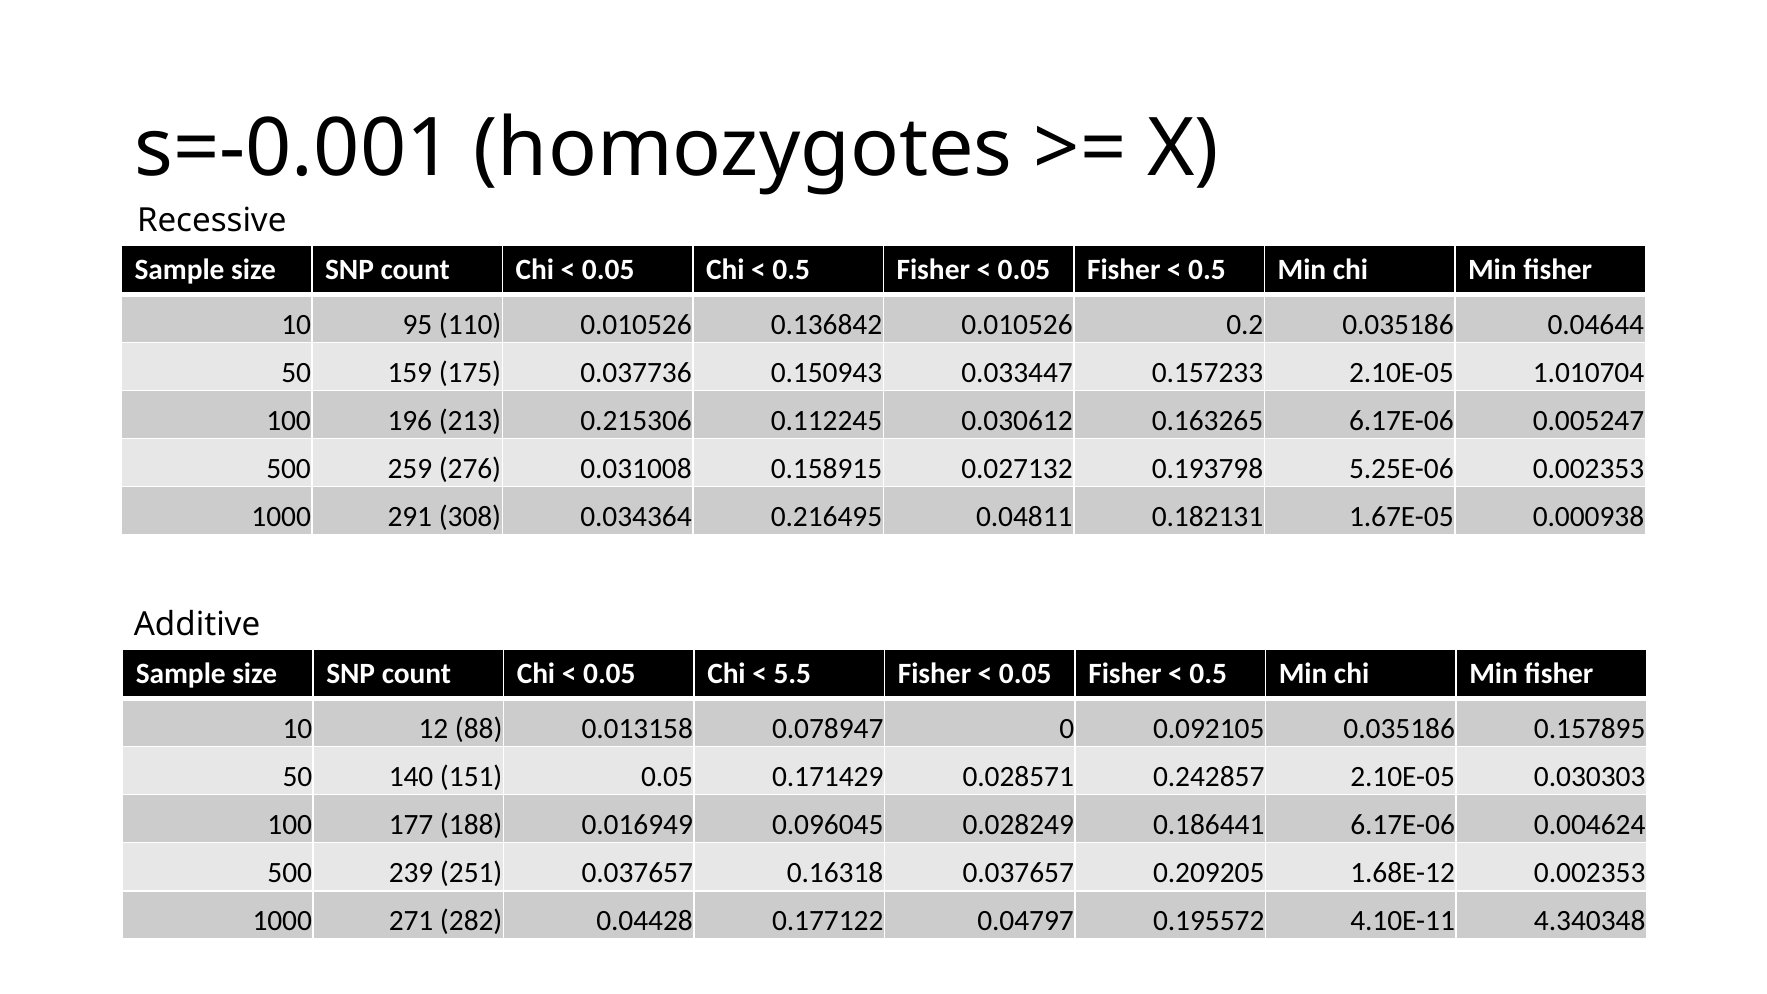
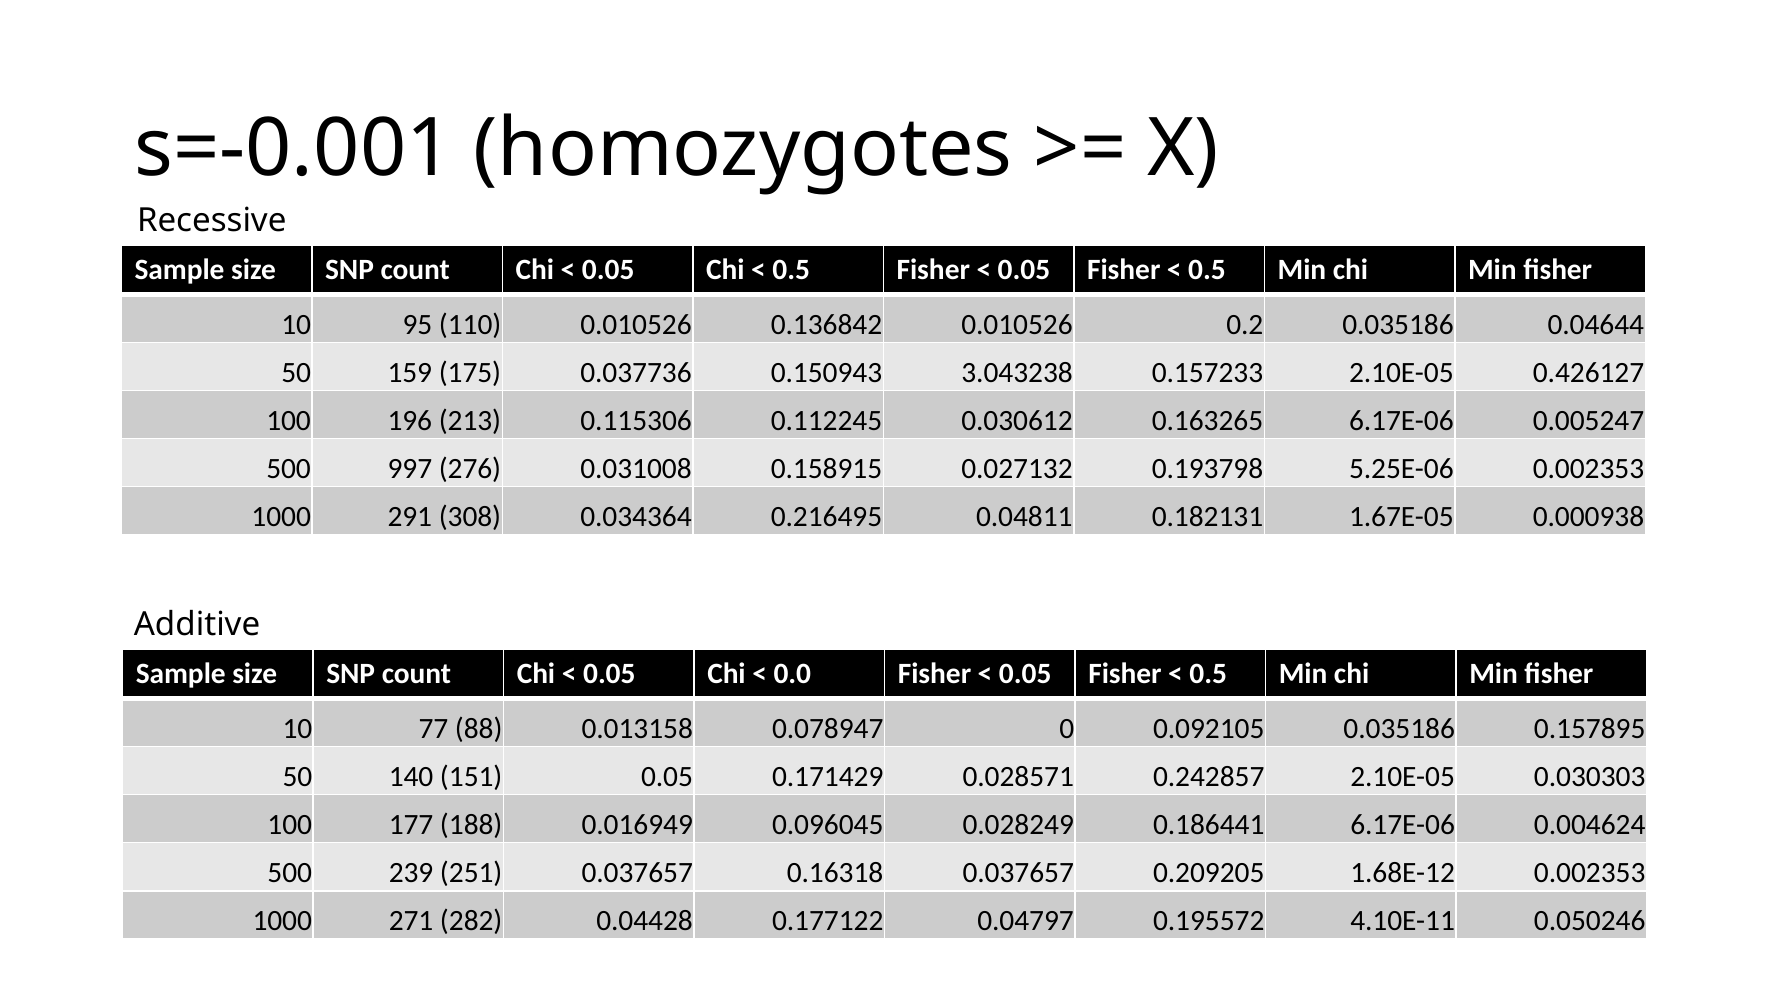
0.033447: 0.033447 -> 3.043238
1.010704: 1.010704 -> 0.426127
0.215306: 0.215306 -> 0.115306
259: 259 -> 997
5.5: 5.5 -> 0.0
12: 12 -> 77
4.340348: 4.340348 -> 0.050246
